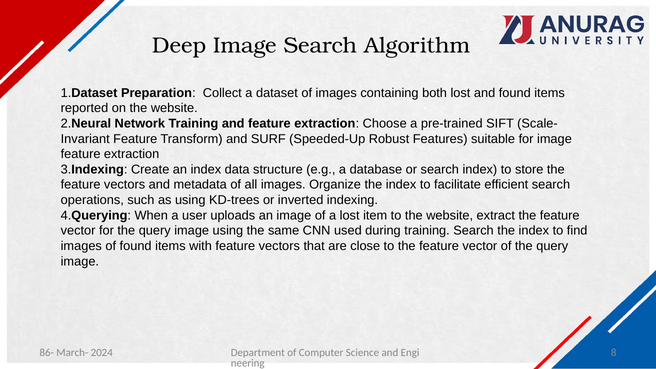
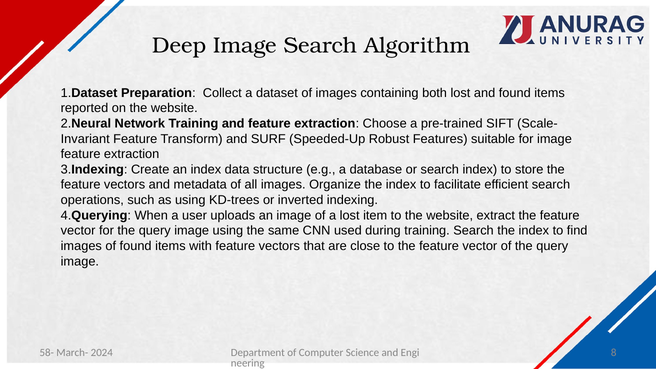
86-: 86- -> 58-
